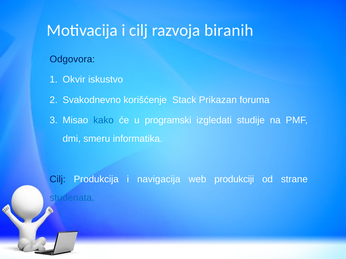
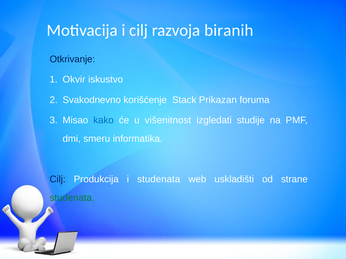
Odgovora: Odgovora -> Otkrivanje
programski: programski -> višenitnost
i navigacija: navigacija -> studenata
produkciji: produkciji -> uskladišti
studenata at (72, 198) colour: blue -> green
